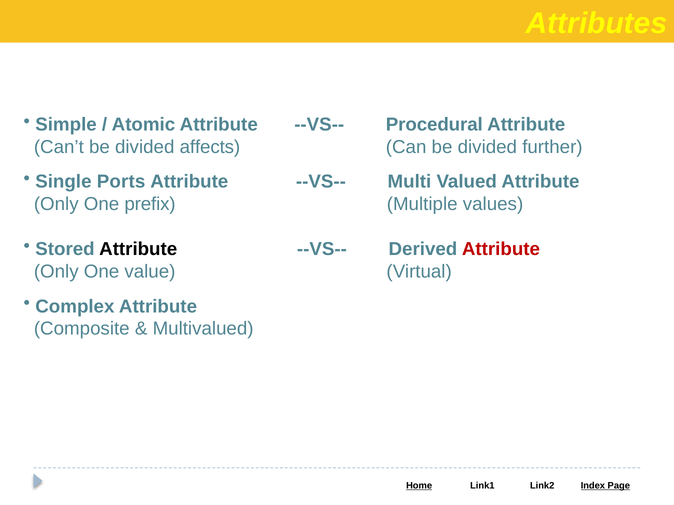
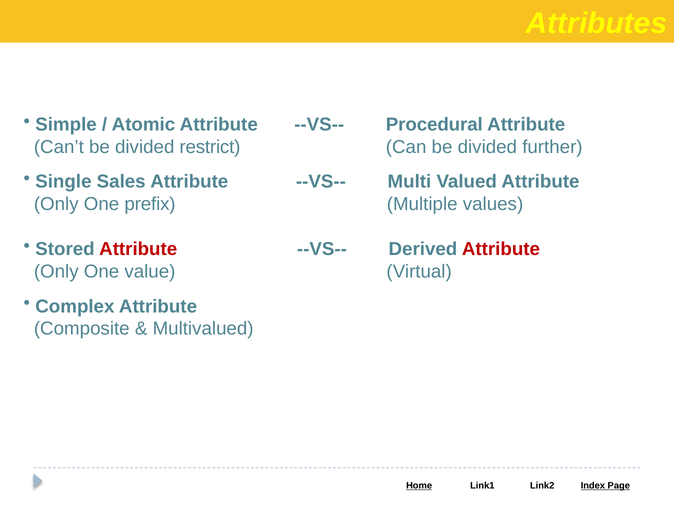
affects: affects -> restrict
Ports: Ports -> Sales
Attribute at (138, 249) colour: black -> red
